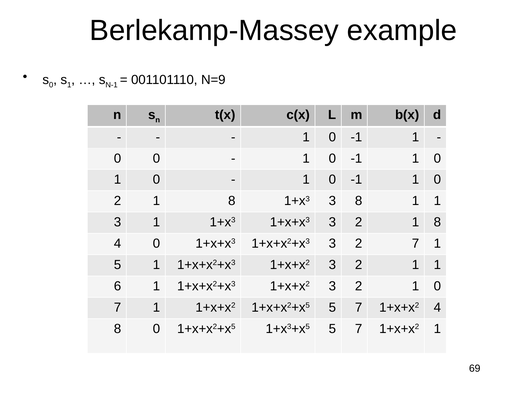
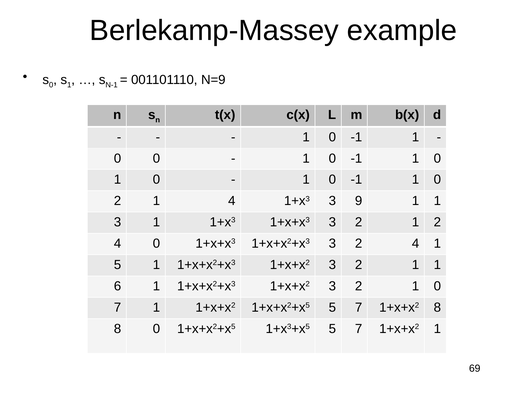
8 at (232, 201): 8 -> 4
3 8: 8 -> 9
3 2 1 8: 8 -> 2
3 2 7: 7 -> 4
1+x+x2 4: 4 -> 8
